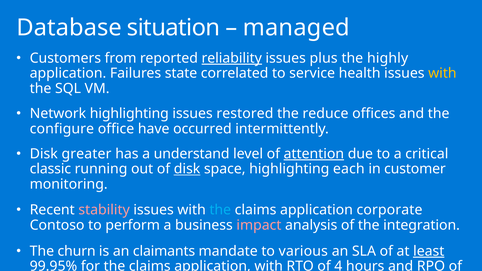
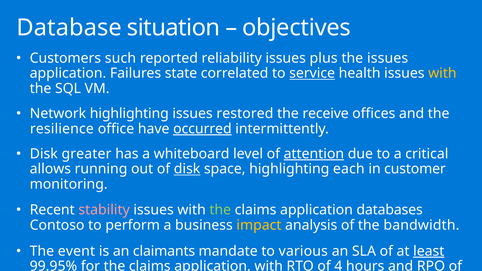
managed: managed -> objectives
from: from -> such
reliability underline: present -> none
the highly: highly -> issues
service underline: none -> present
reduce: reduce -> receive
configure: configure -> resilience
occurred underline: none -> present
understand: understand -> whiteboard
classic: classic -> allows
the at (220, 210) colour: light blue -> light green
corporate: corporate -> databases
impact colour: pink -> yellow
integration: integration -> bandwidth
churn: churn -> event
